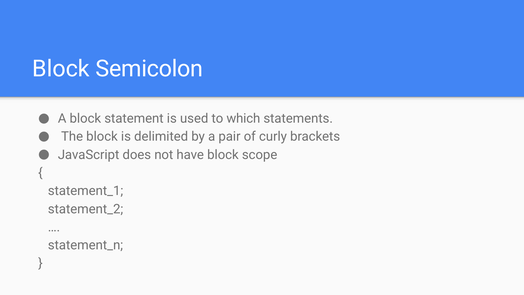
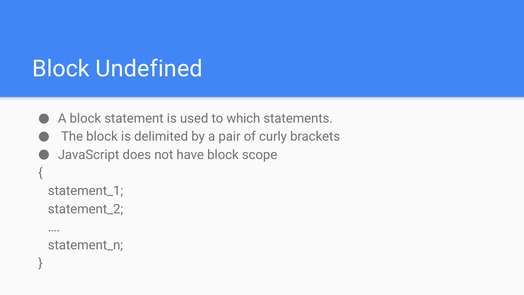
Semicolon: Semicolon -> Undefined
